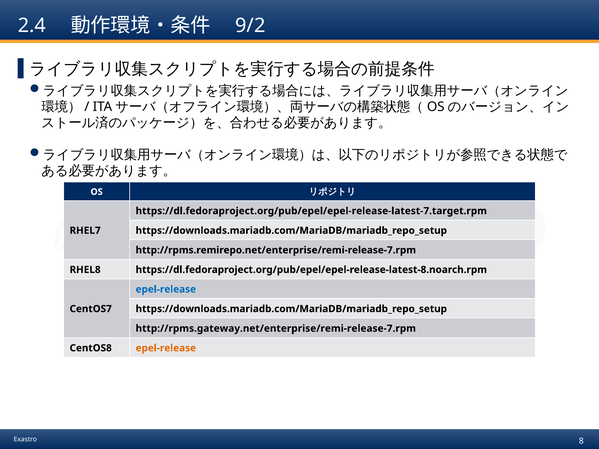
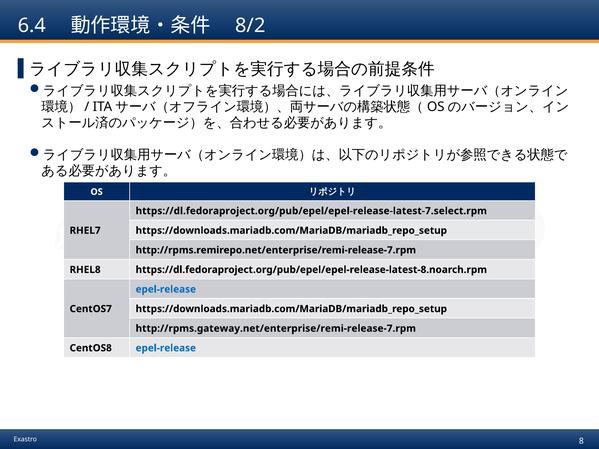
2.4: 2.4 -> 6.4
9/2: 9/2 -> 8/2
https://dl.fedoraproject.org/pub/epel/epel-release-latest-7.target.rpm: https://dl.fedoraproject.org/pub/epel/epel-release-latest-7.target.rpm -> https://dl.fedoraproject.org/pub/epel/epel-release-latest-7.select.rpm
epel-release at (166, 348) colour: orange -> blue
